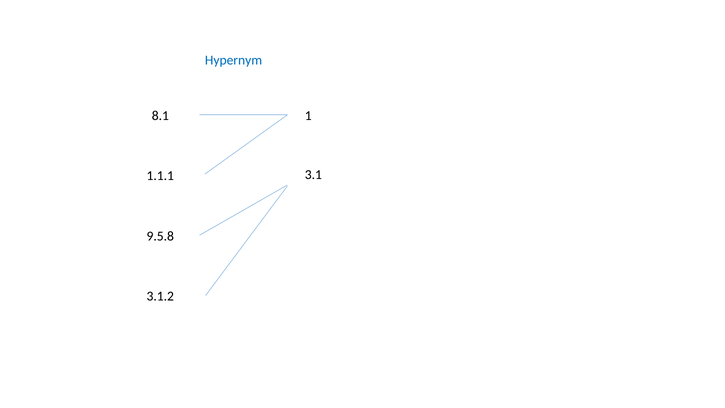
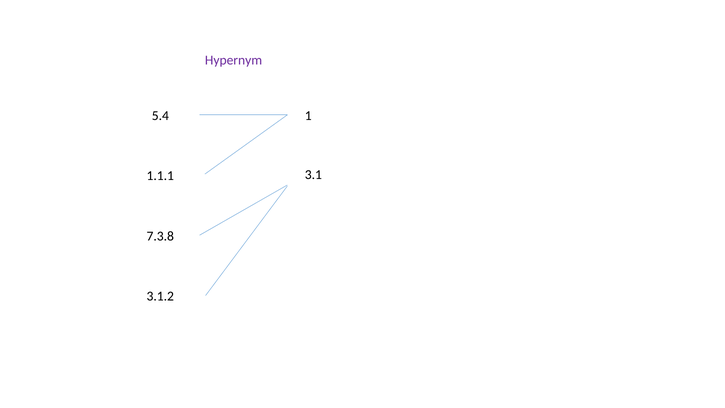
Hypernym colour: blue -> purple
8.1: 8.1 -> 5.4
9.5.8: 9.5.8 -> 7.3.8
